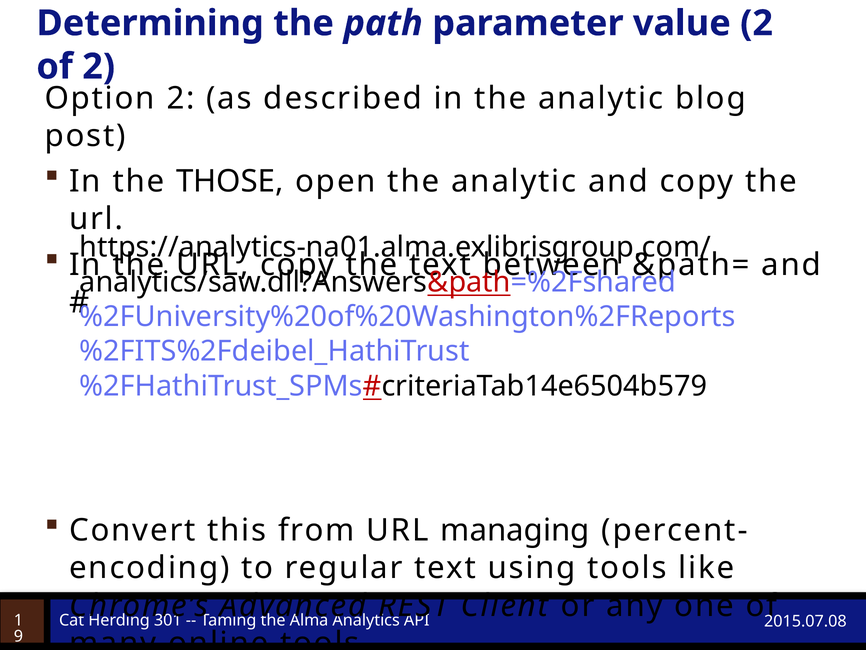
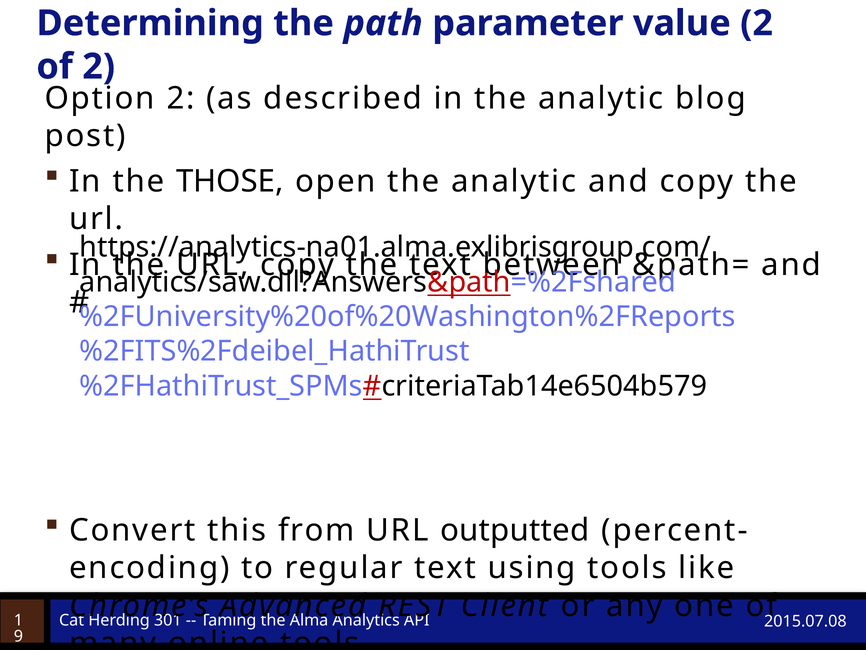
managing: managing -> outputted
